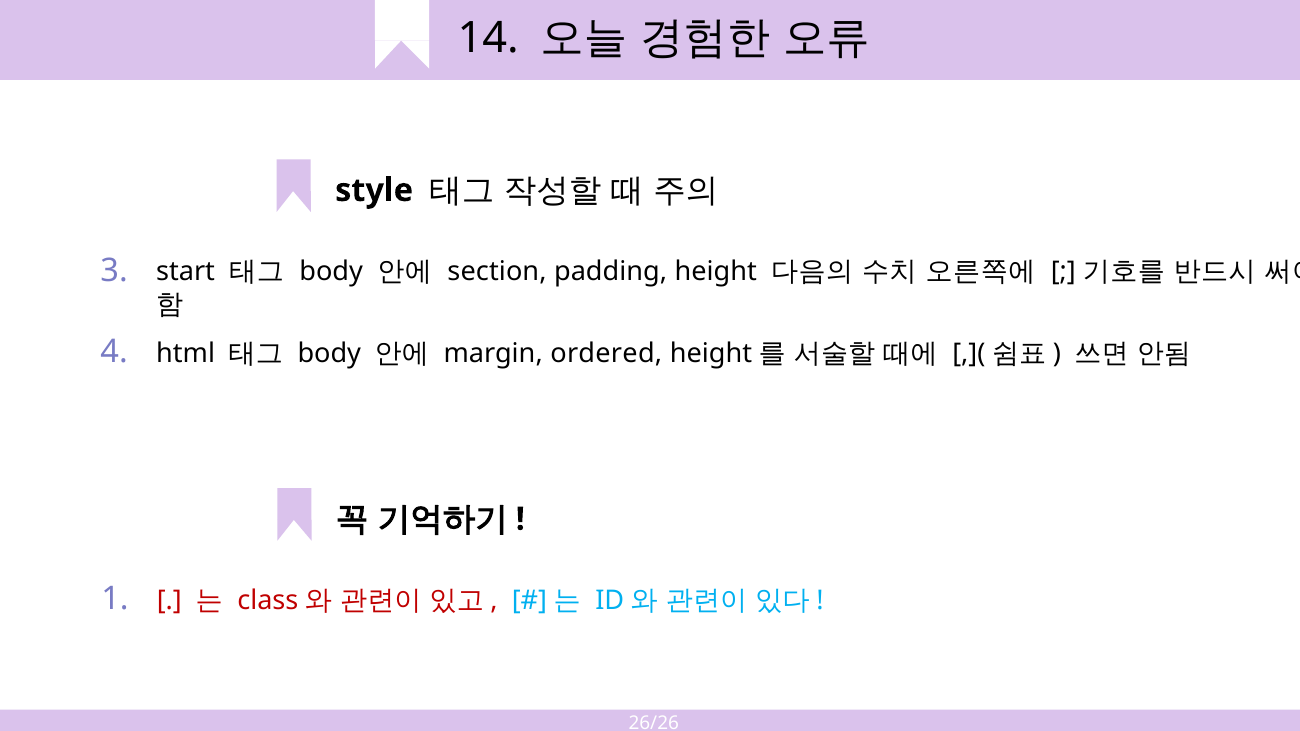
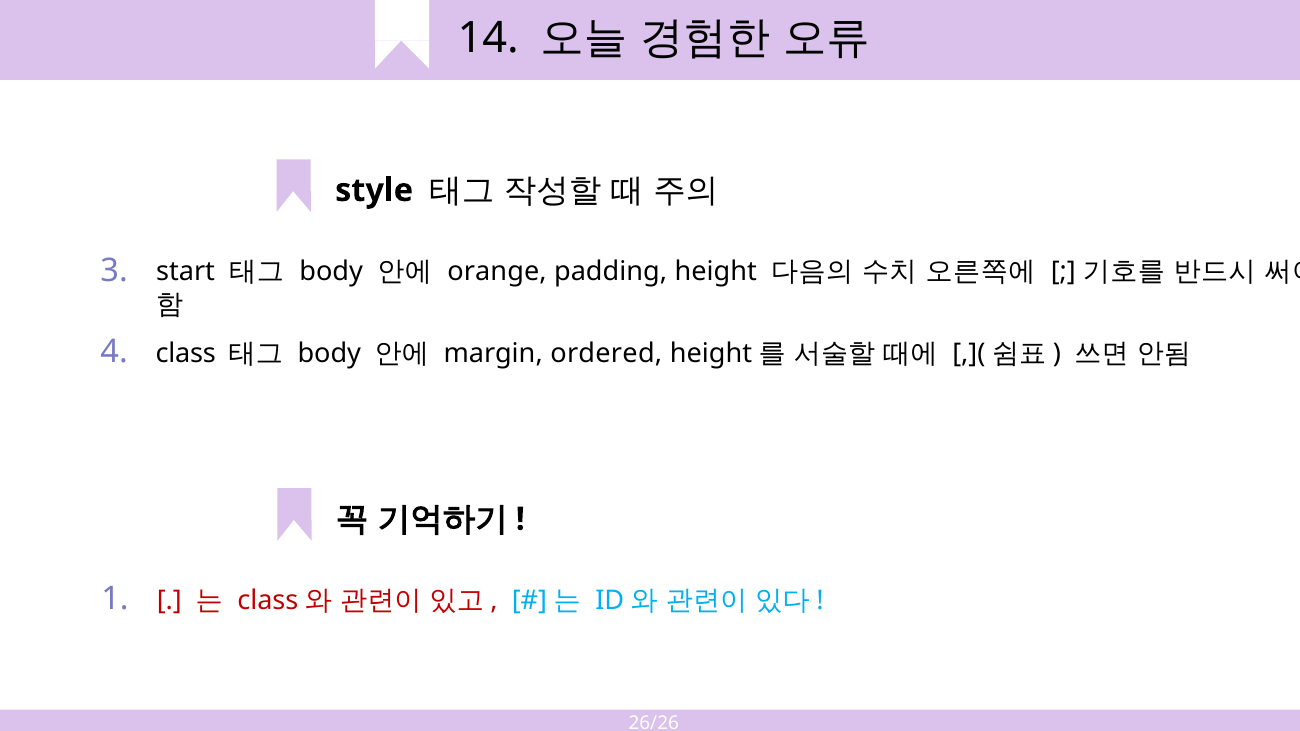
section: section -> orange
html: html -> class
